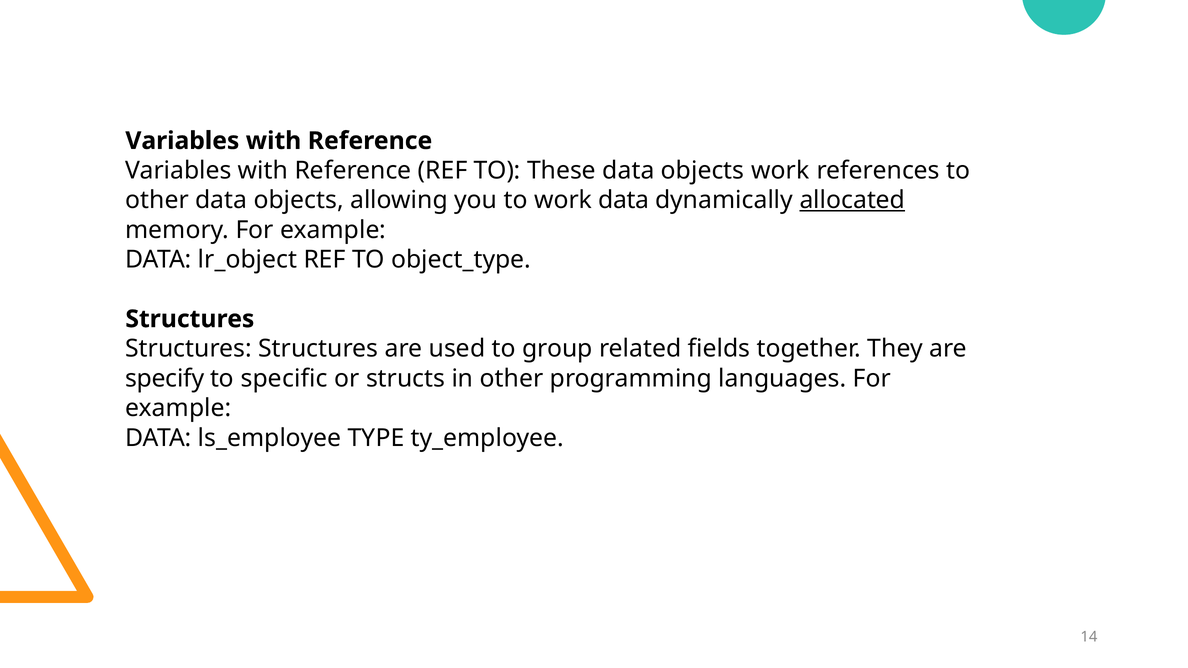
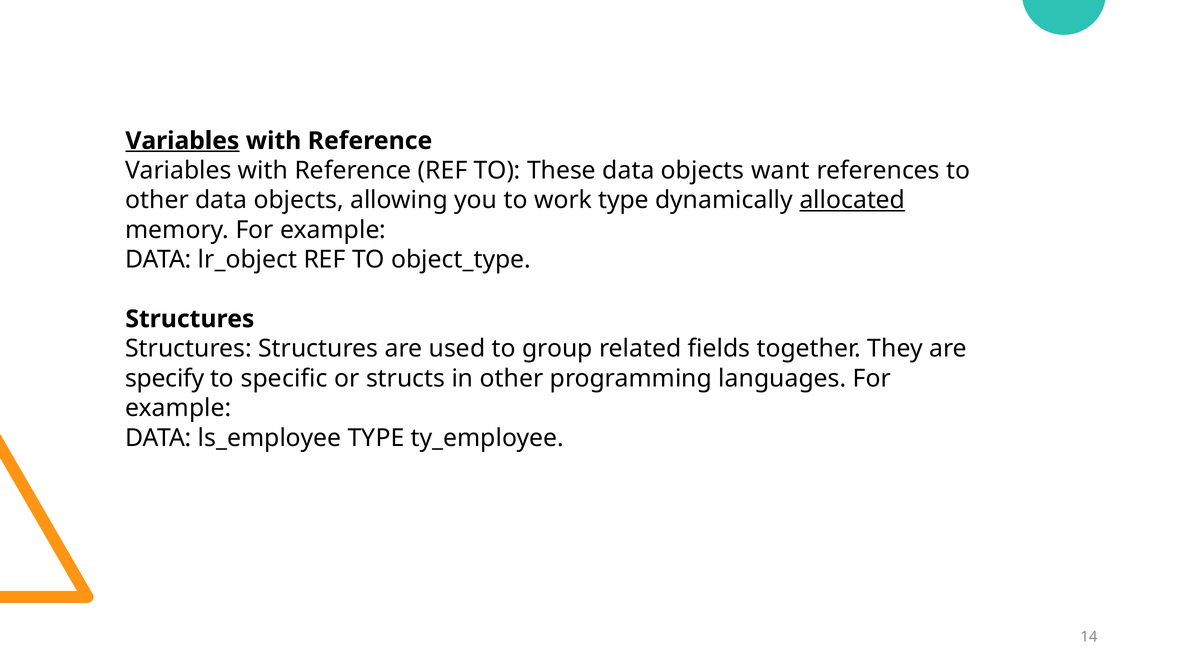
Variables at (182, 141) underline: none -> present
objects work: work -> want
work data: data -> type
